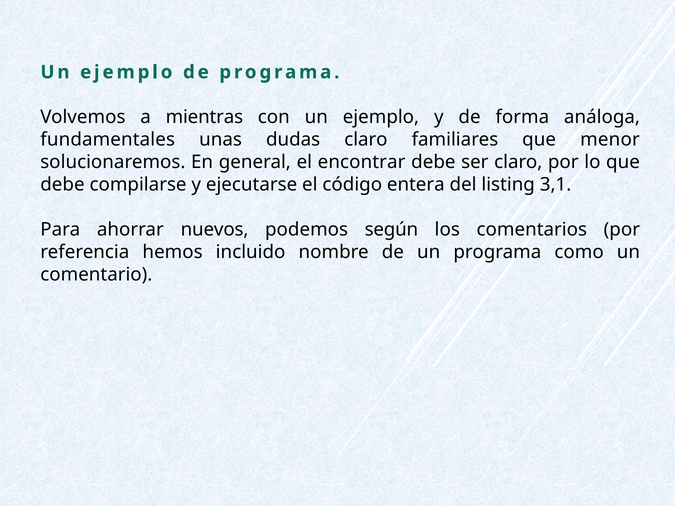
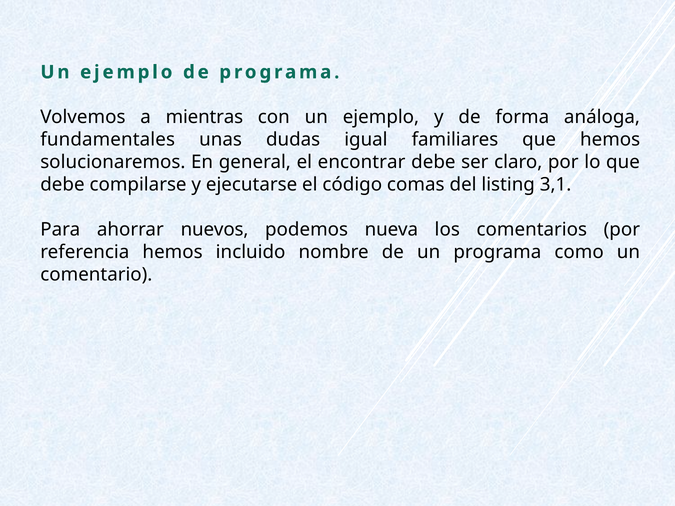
dudas claro: claro -> igual
que menor: menor -> hemos
entera: entera -> comas
según: según -> nueva
